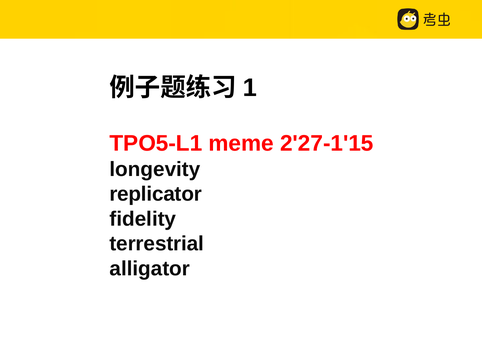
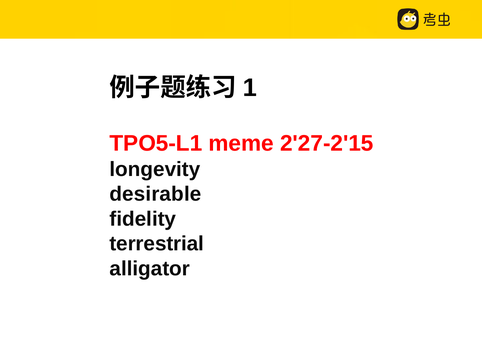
2'27-1'15: 2'27-1'15 -> 2'27-2'15
replicator: replicator -> desirable
